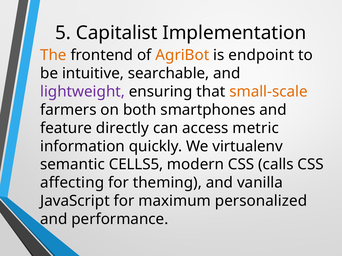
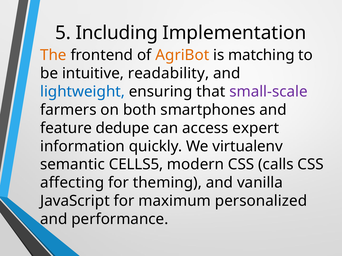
Capitalist: Capitalist -> Including
endpoint: endpoint -> matching
searchable: searchable -> readability
lightweight colour: purple -> blue
small-scale colour: orange -> purple
directly: directly -> dedupe
metric: metric -> expert
